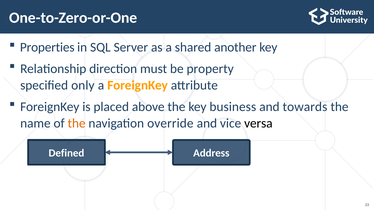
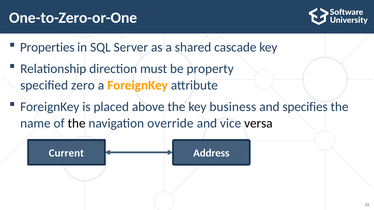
another: another -> cascade
only: only -> zero
towards: towards -> specifies
the at (77, 124) colour: orange -> black
Defined: Defined -> Current
